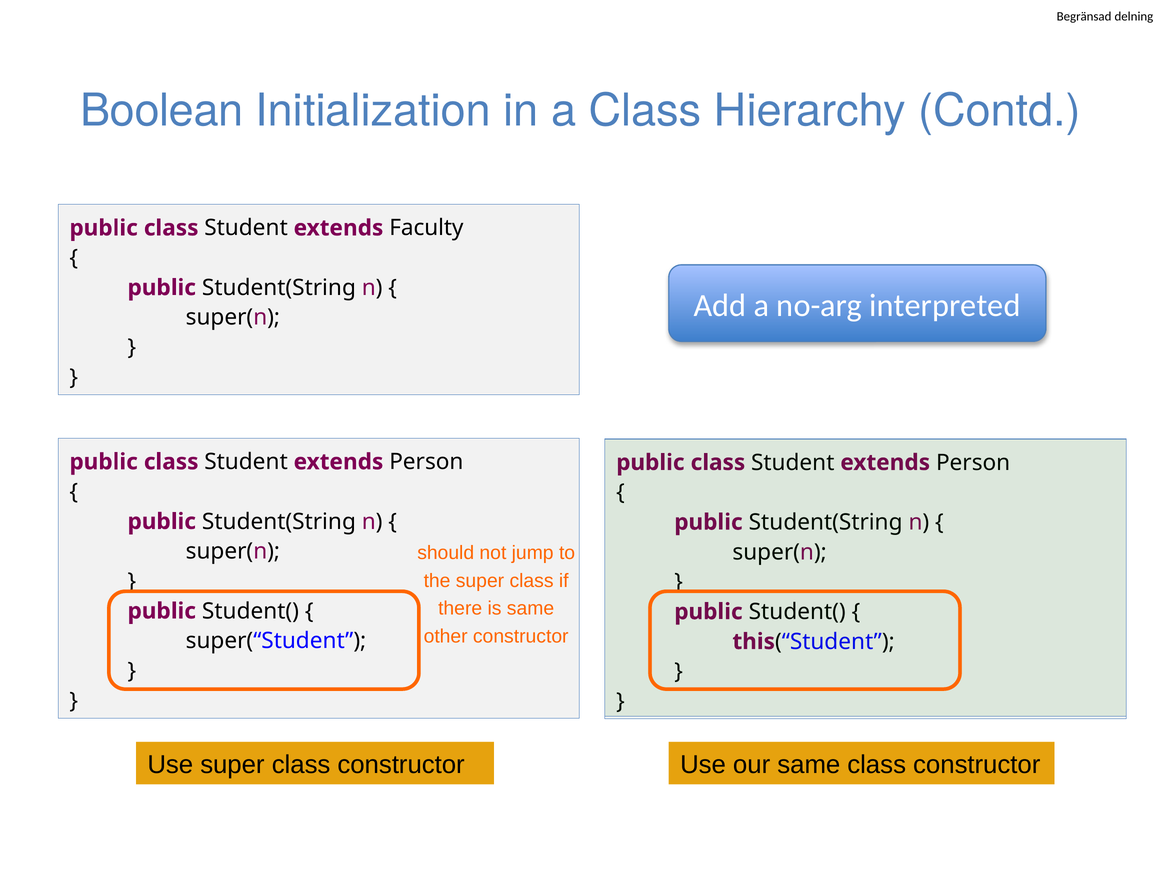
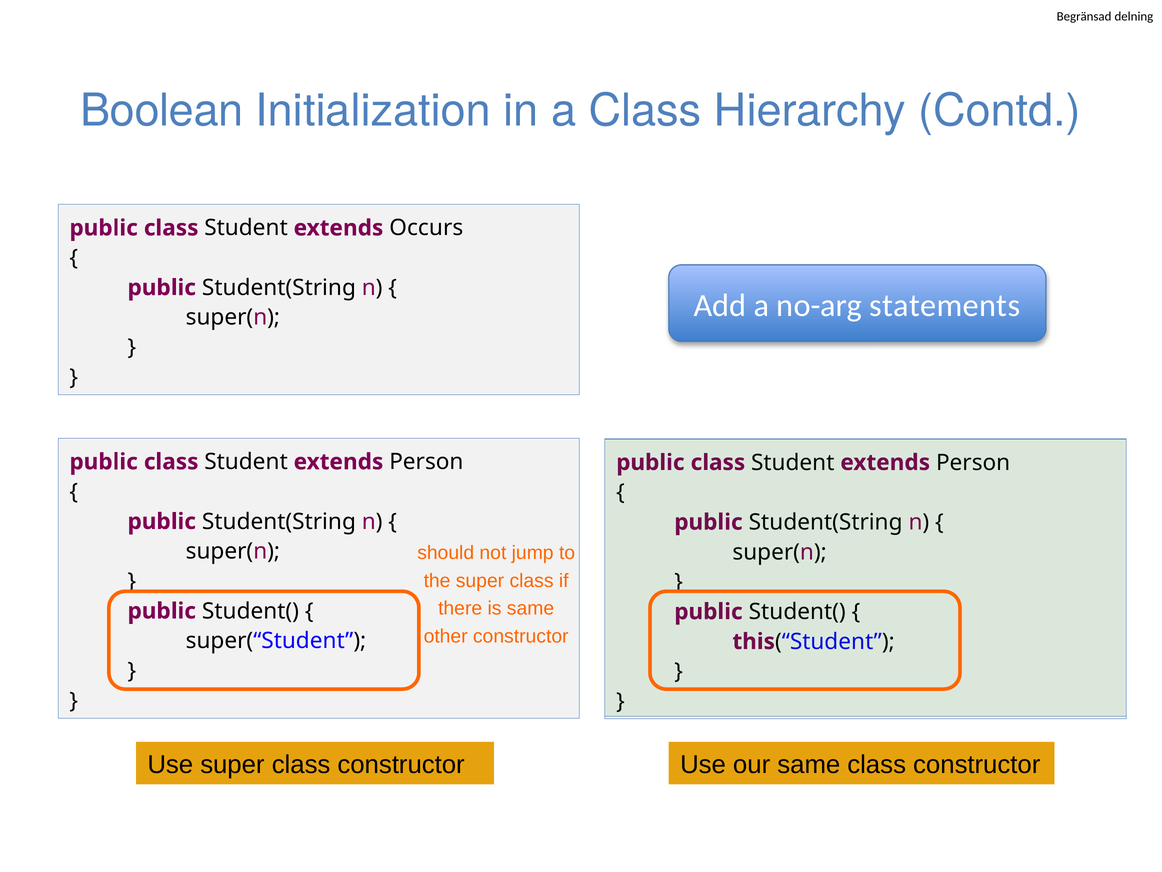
Faculty: Faculty -> Occurs
interpreted: interpreted -> statements
